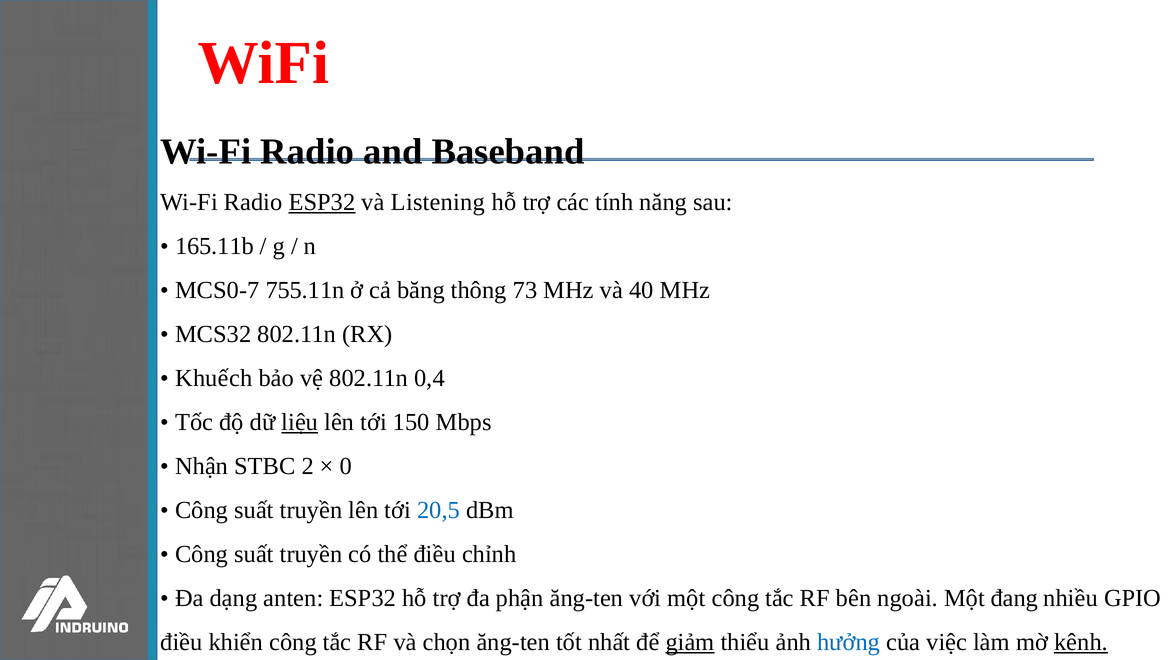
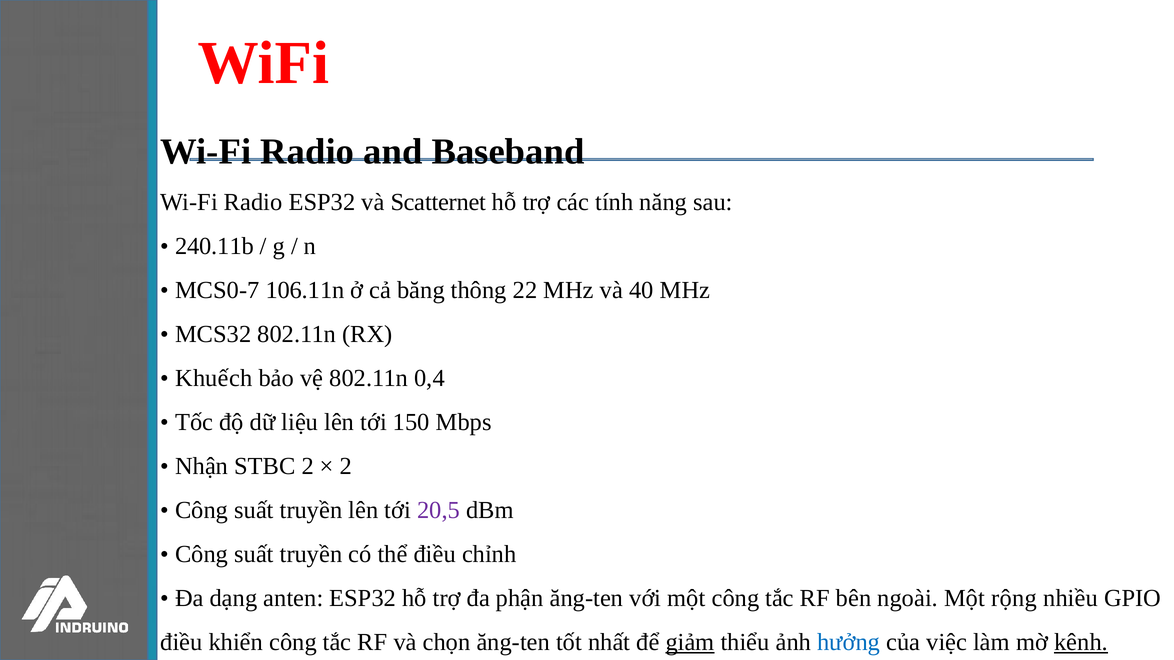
ESP32 at (322, 202) underline: present -> none
Listening: Listening -> Scatternet
165.11b: 165.11b -> 240.11b
755.11n: 755.11n -> 106.11n
73: 73 -> 22
liệu underline: present -> none
0 at (346, 466): 0 -> 2
20,5 colour: blue -> purple
đang: đang -> rộng
